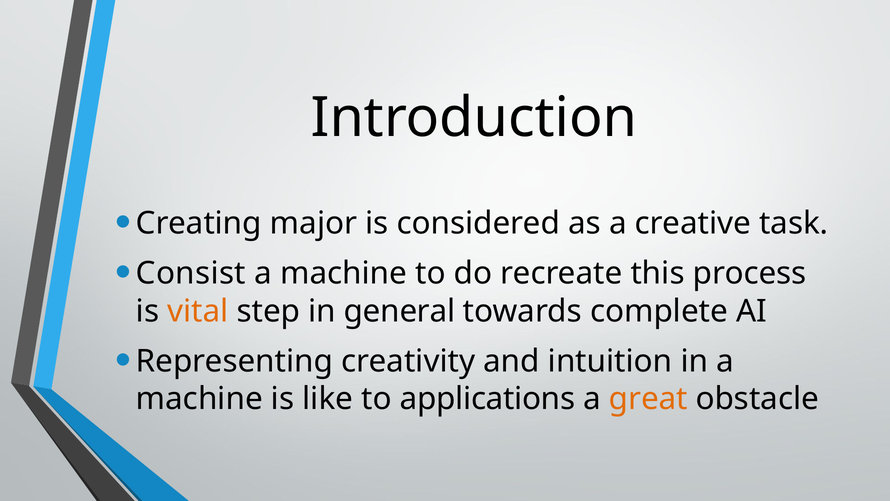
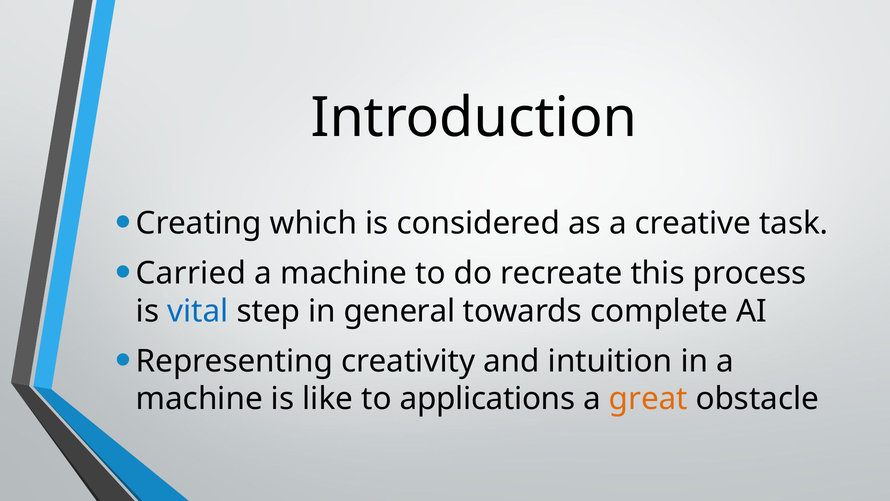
major: major -> which
Consist: Consist -> Carried
vital colour: orange -> blue
